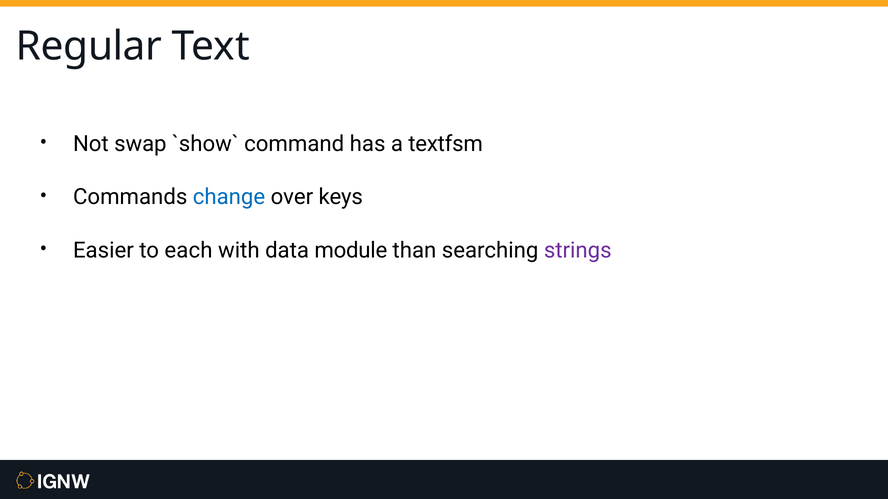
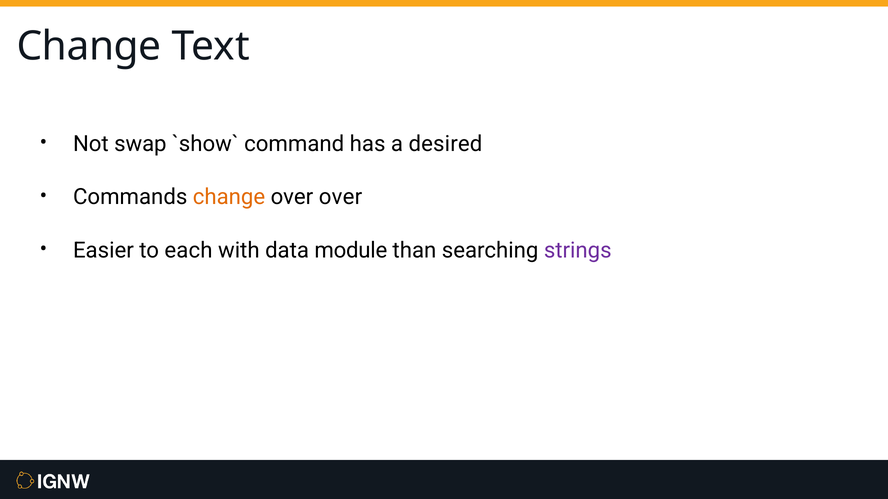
Regular at (89, 46): Regular -> Change
textfsm: textfsm -> desired
change at (229, 197) colour: blue -> orange
over keys: keys -> over
